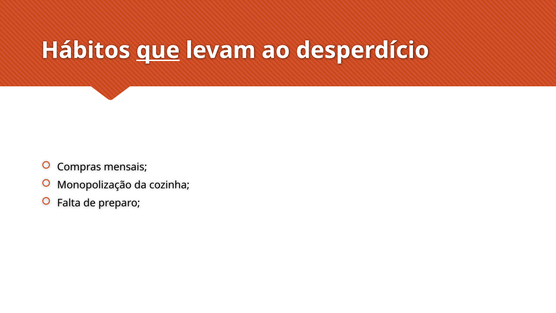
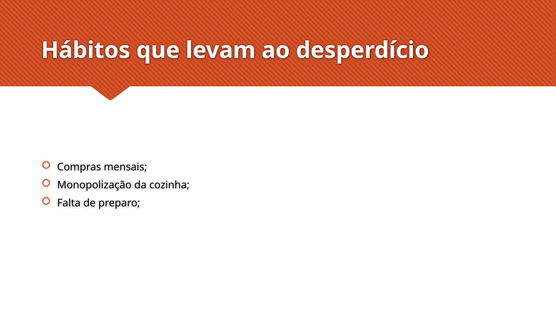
que underline: present -> none
